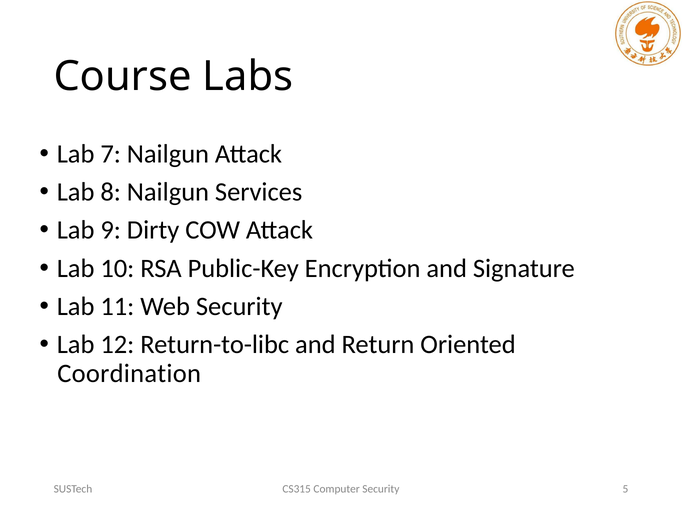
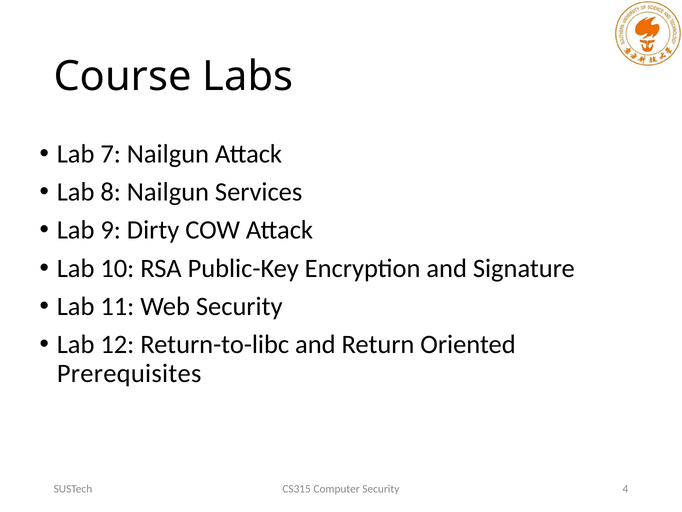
Coordination: Coordination -> Prerequisites
5: 5 -> 4
